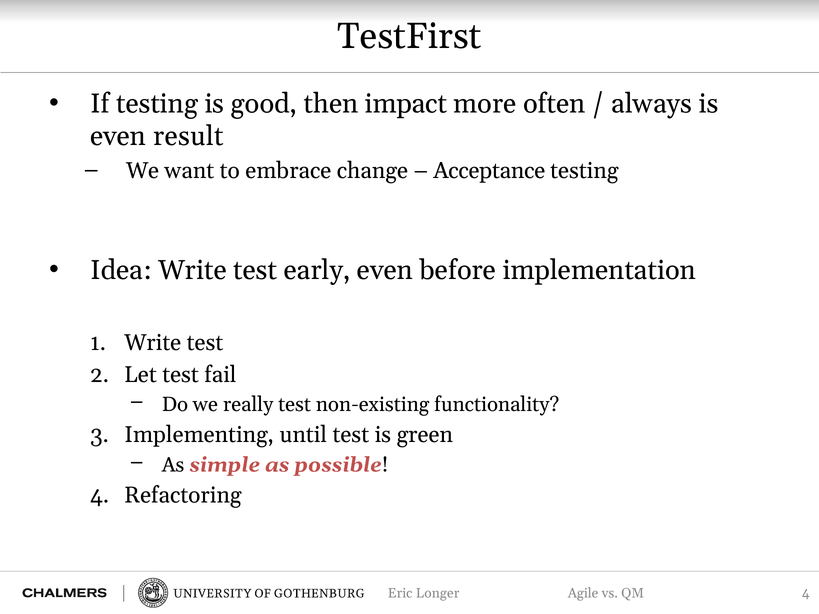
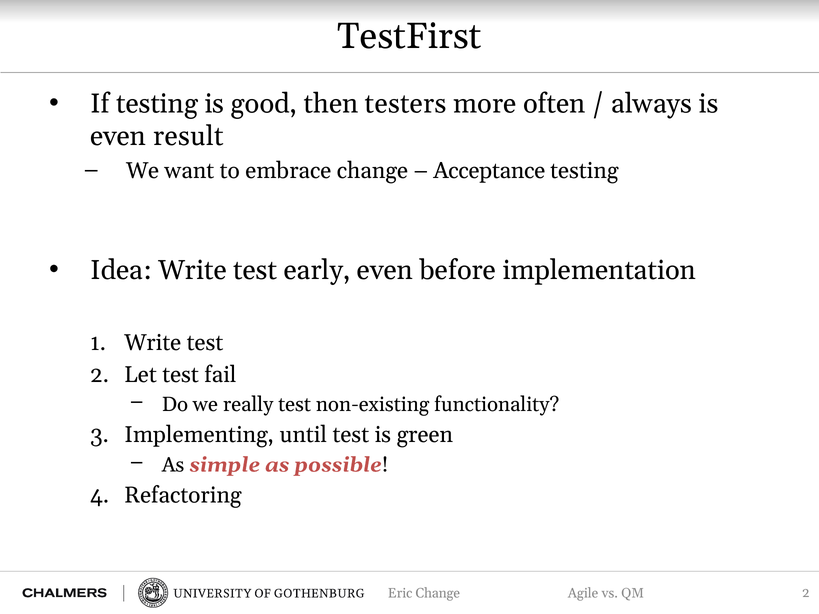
impact: impact -> testers
Eric Longer: Longer -> Change
QM 4: 4 -> 2
